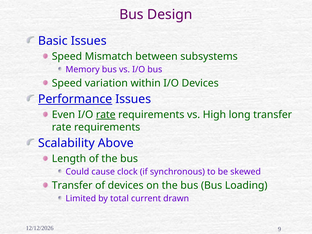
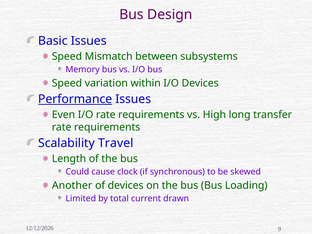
rate at (106, 115) underline: present -> none
Above: Above -> Travel
Transfer at (72, 185): Transfer -> Another
